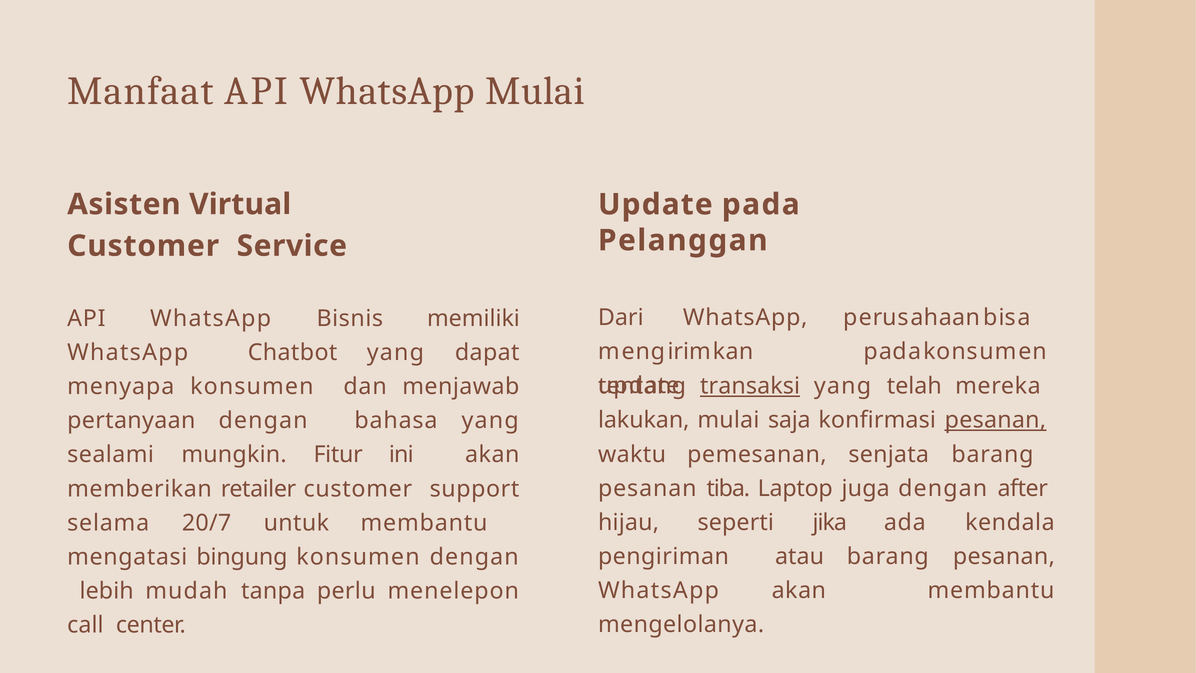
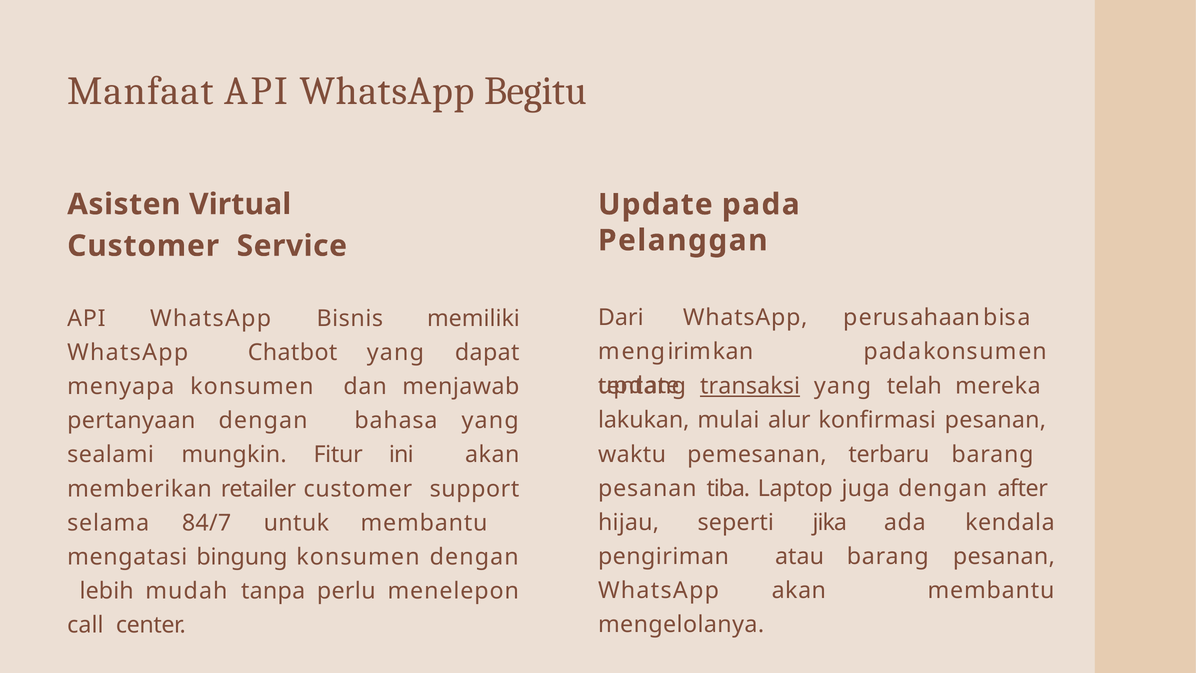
WhatsApp Mulai: Mulai -> Begitu
saja: saja -> alur
pesanan at (995, 420) underline: present -> none
senjata: senjata -> terbaru
20/7: 20/7 -> 84/7
